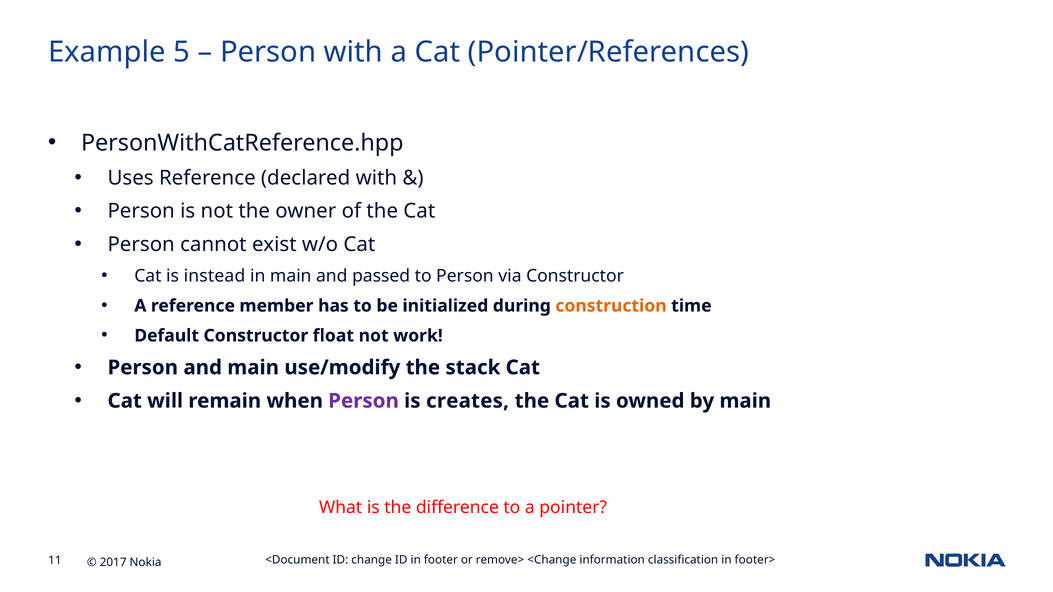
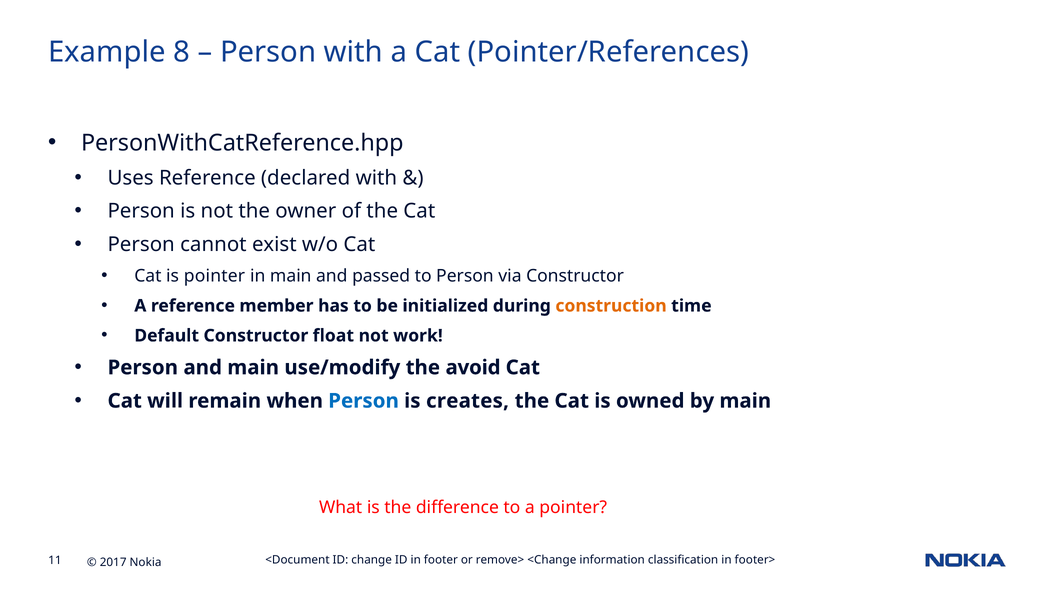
5: 5 -> 8
is instead: instead -> pointer
stack: stack -> avoid
Person at (364, 401) colour: purple -> blue
